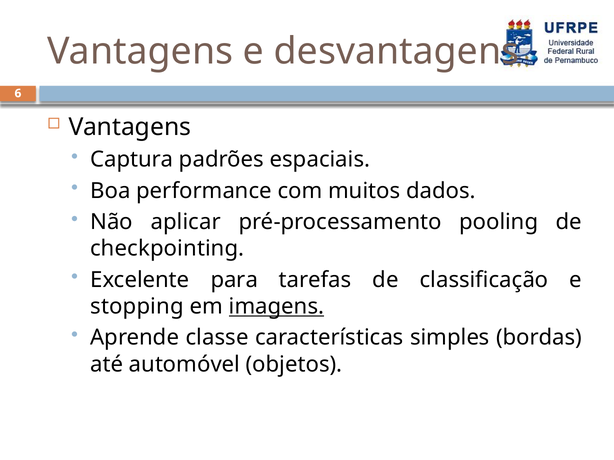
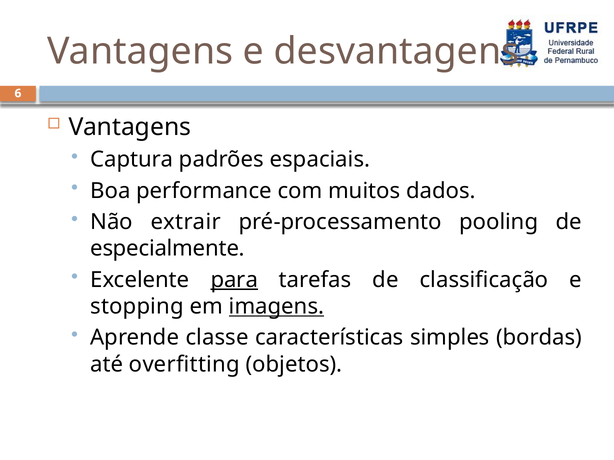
aplicar: aplicar -> extrair
checkpointing: checkpointing -> especialmente
para underline: none -> present
automóvel: automóvel -> overfitting
